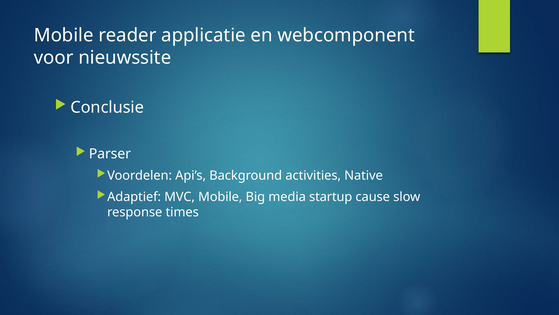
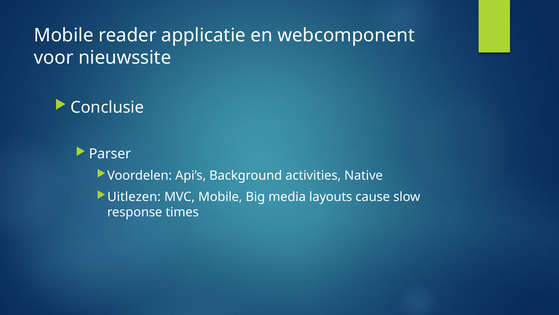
Adaptief: Adaptief -> Uitlezen
startup: startup -> layouts
